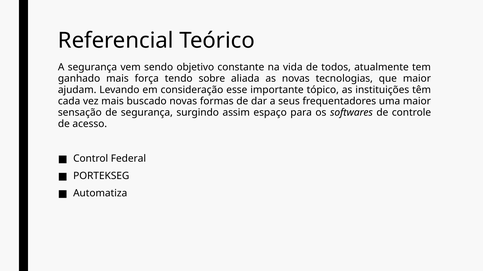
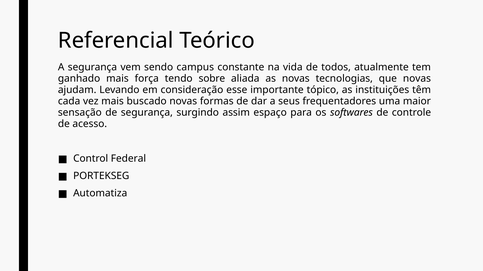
objetivo: objetivo -> campus
que maior: maior -> novas
